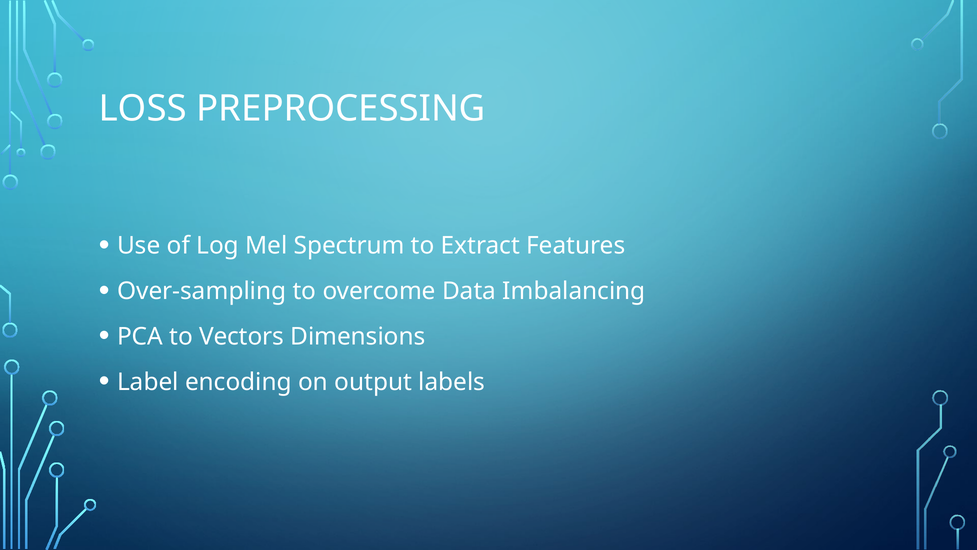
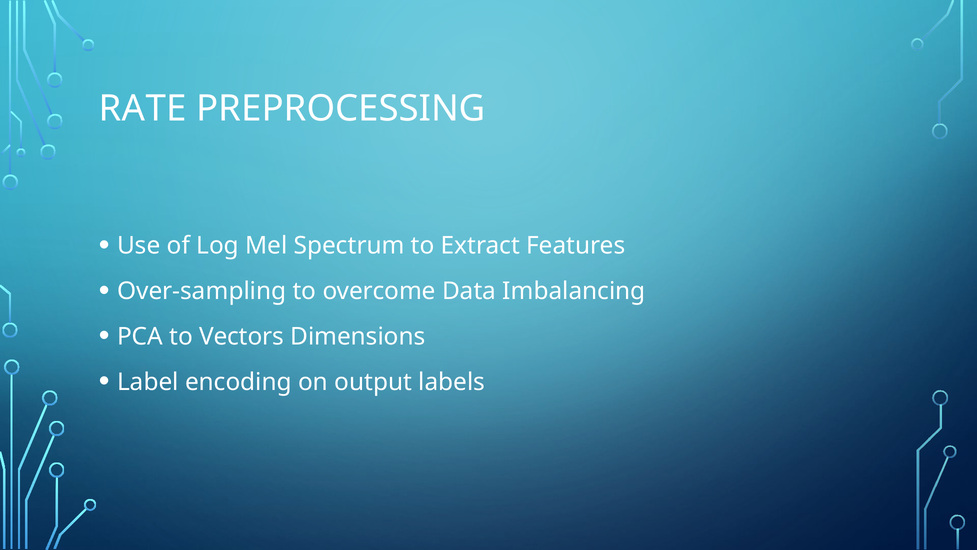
LOSS: LOSS -> RATE
